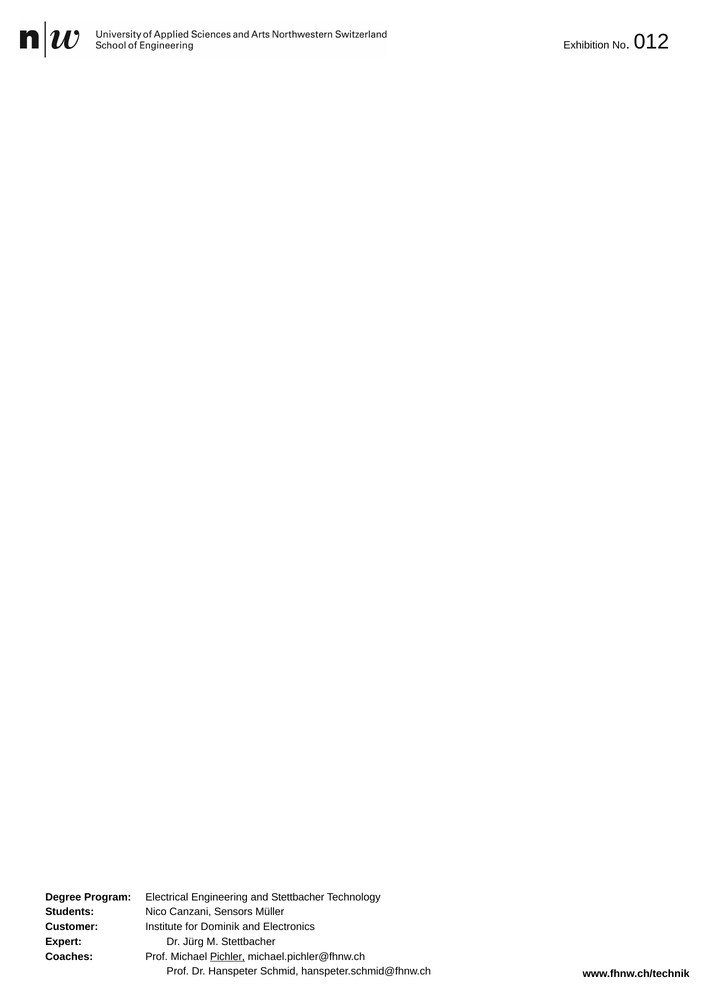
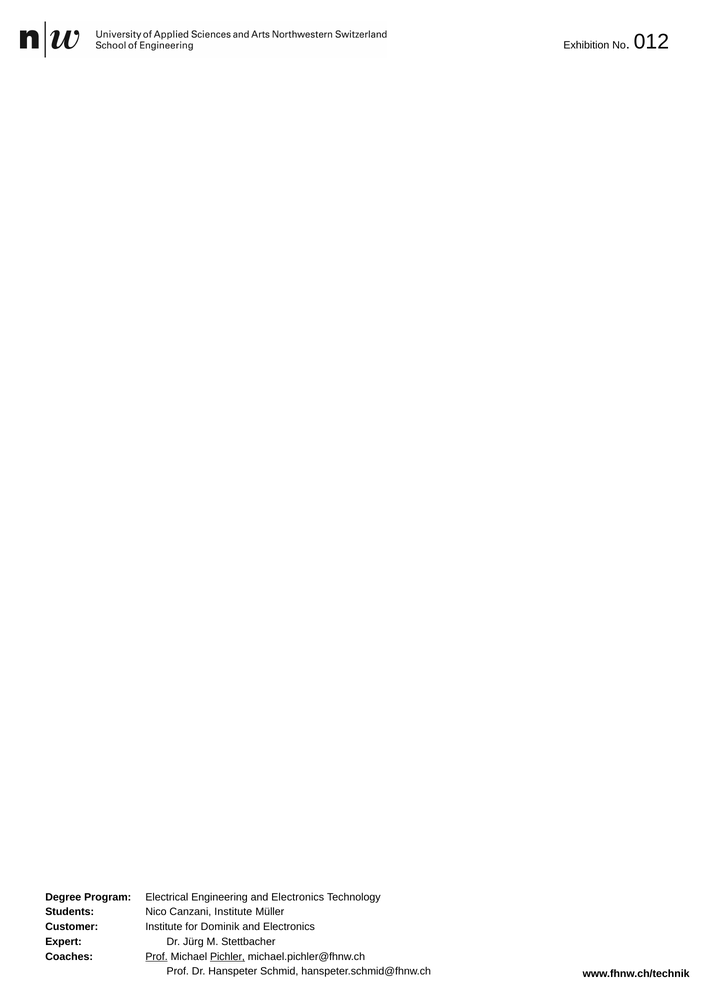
Engineering and Stettbacher: Stettbacher -> Electronics
Canzani Sensors: Sensors -> Institute
Prof at (157, 956) underline: none -> present
